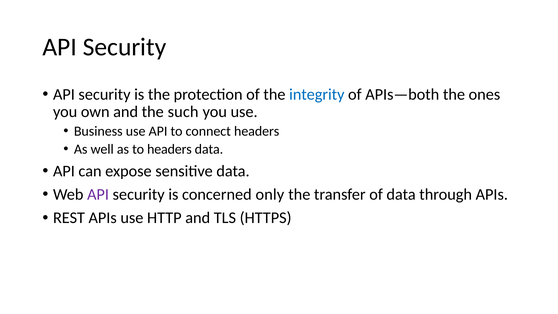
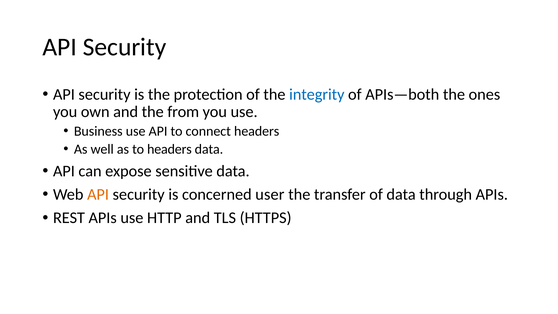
such: such -> from
API at (98, 195) colour: purple -> orange
only: only -> user
